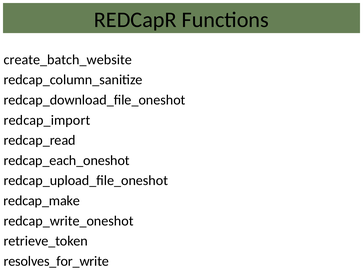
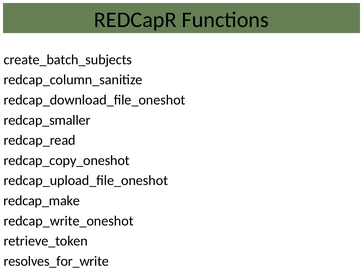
create_batch_website: create_batch_website -> create_batch_subjects
redcap_import: redcap_import -> redcap_smaller
redcap_each_oneshot: redcap_each_oneshot -> redcap_copy_oneshot
